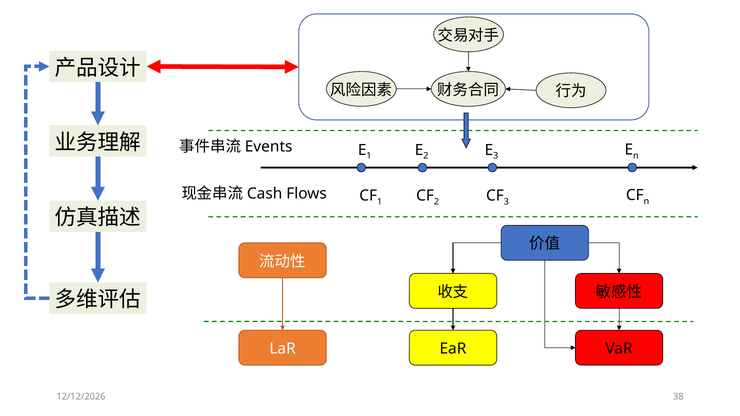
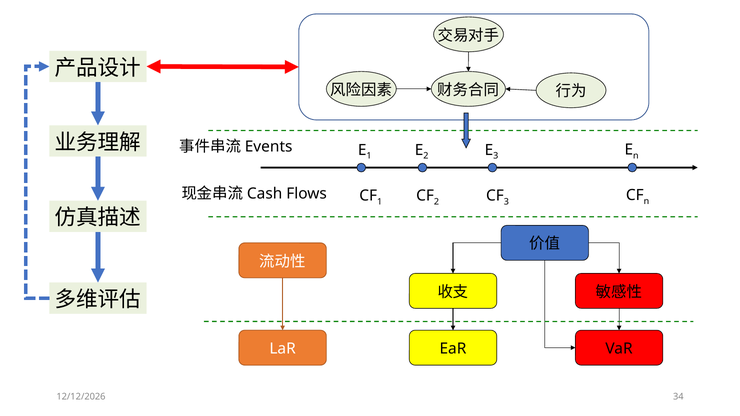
38: 38 -> 34
